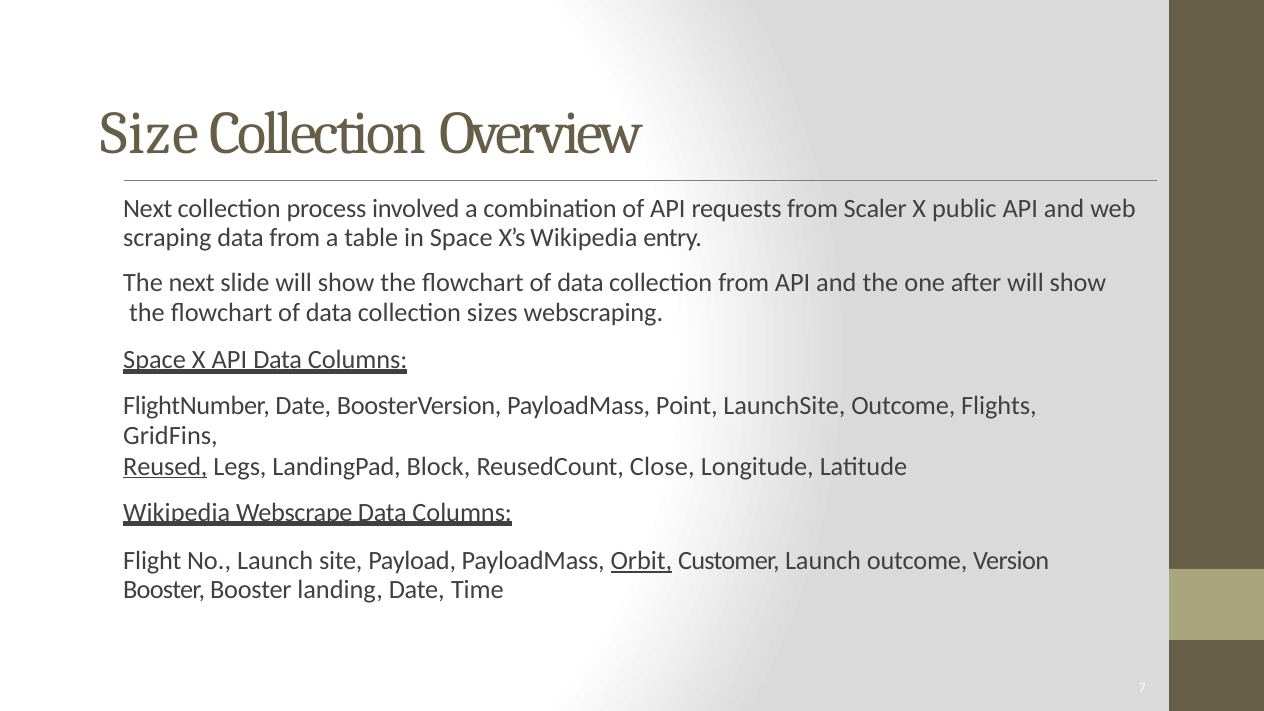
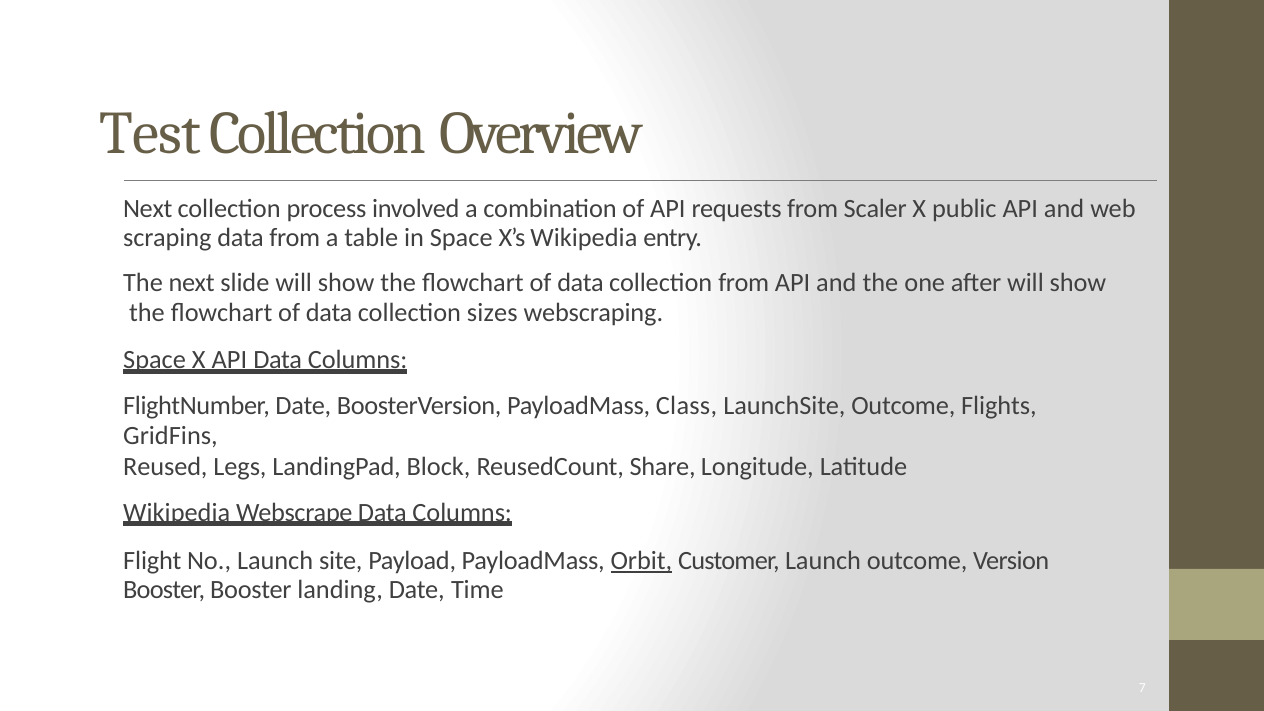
Size: Size -> Test
Point: Point -> Class
Reused underline: present -> none
Close: Close -> Share
